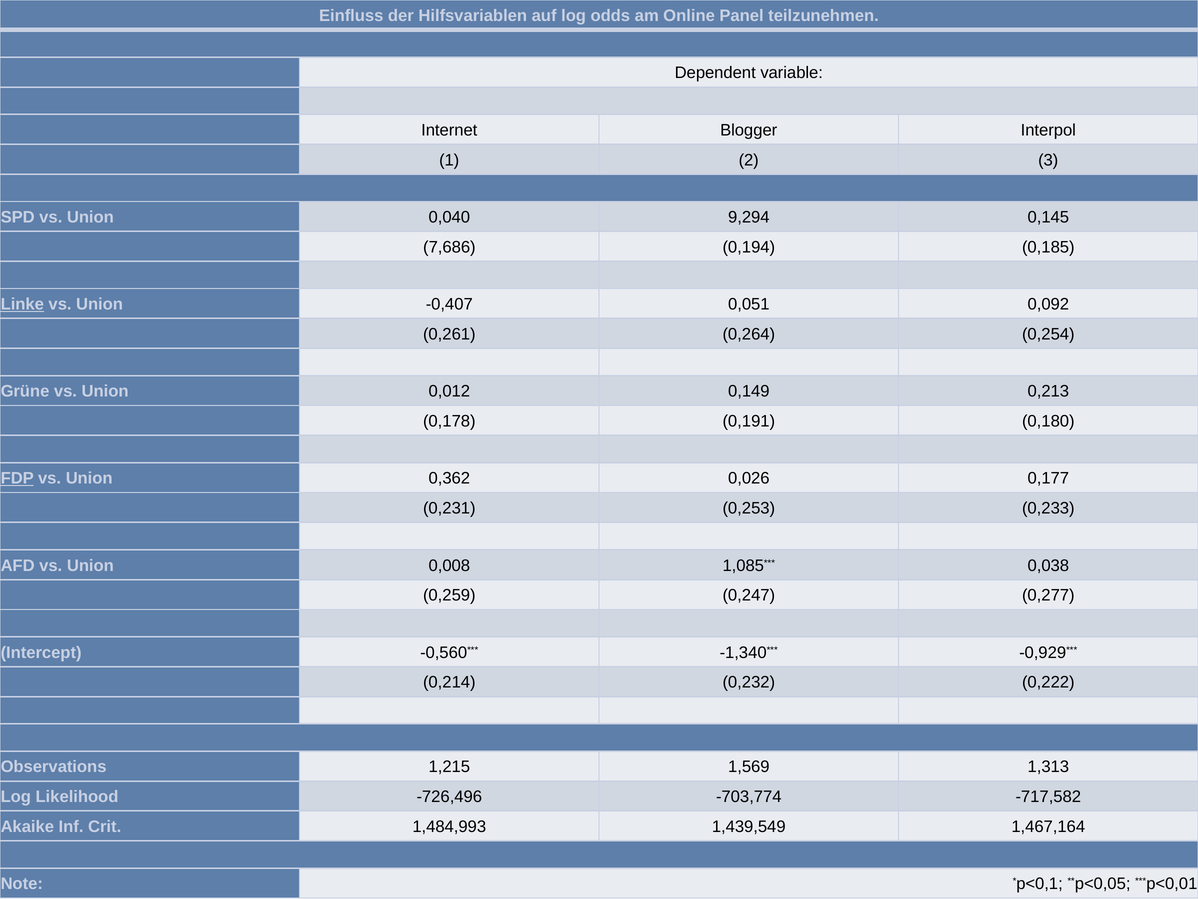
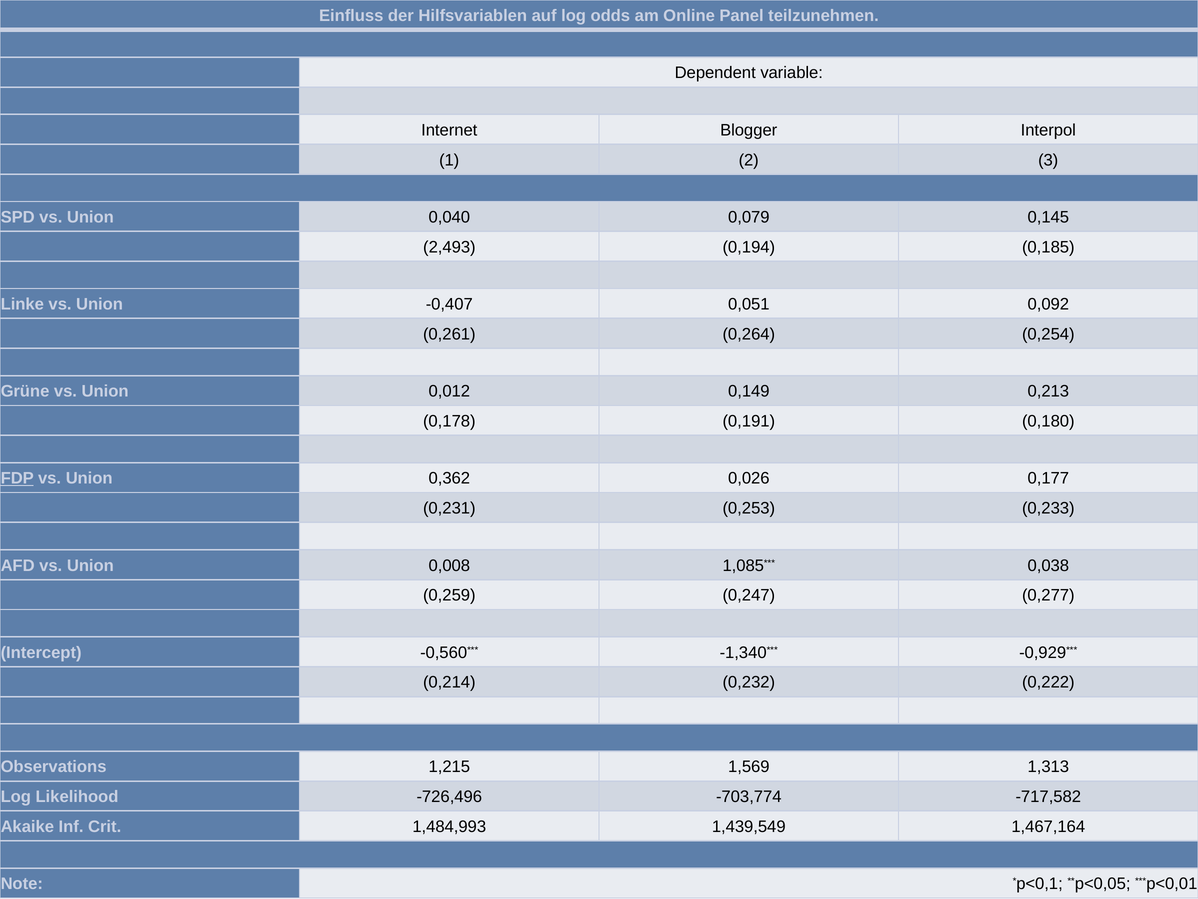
9,294: 9,294 -> 0,079
7,686: 7,686 -> 2,493
Linke underline: present -> none
